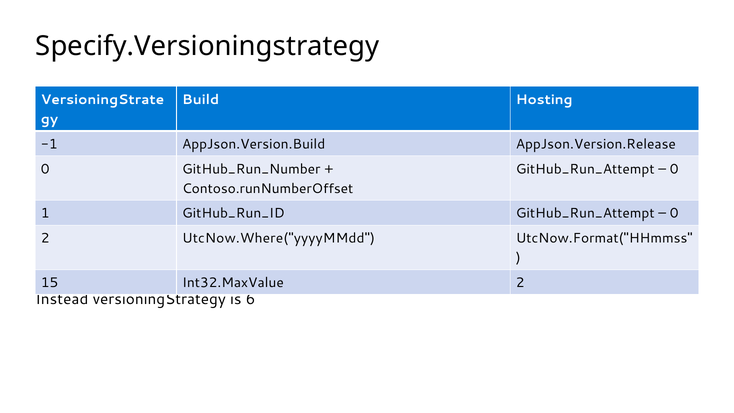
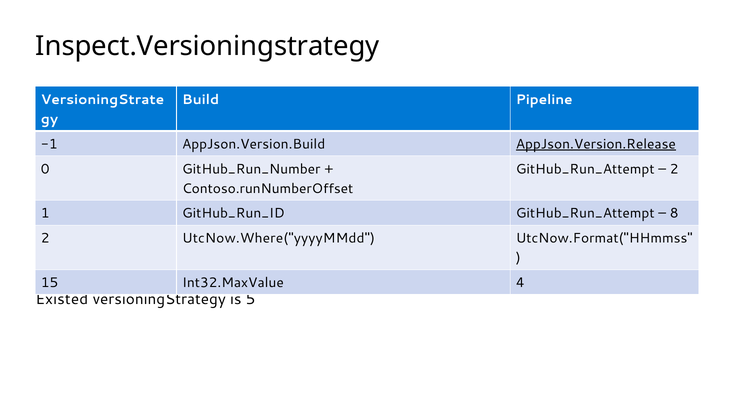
Specify.Versioningstrategy: Specify.Versioningstrategy -> Inspect.Versioningstrategy
Hosting: Hosting -> Pipeline
AppJson.Version.Release underline: none -> present
0 at (674, 169): 0 -> 2
0 at (674, 213): 0 -> 8
Int32.MaxValue 2: 2 -> 4
Instead: Instead -> Existed
6: 6 -> 5
